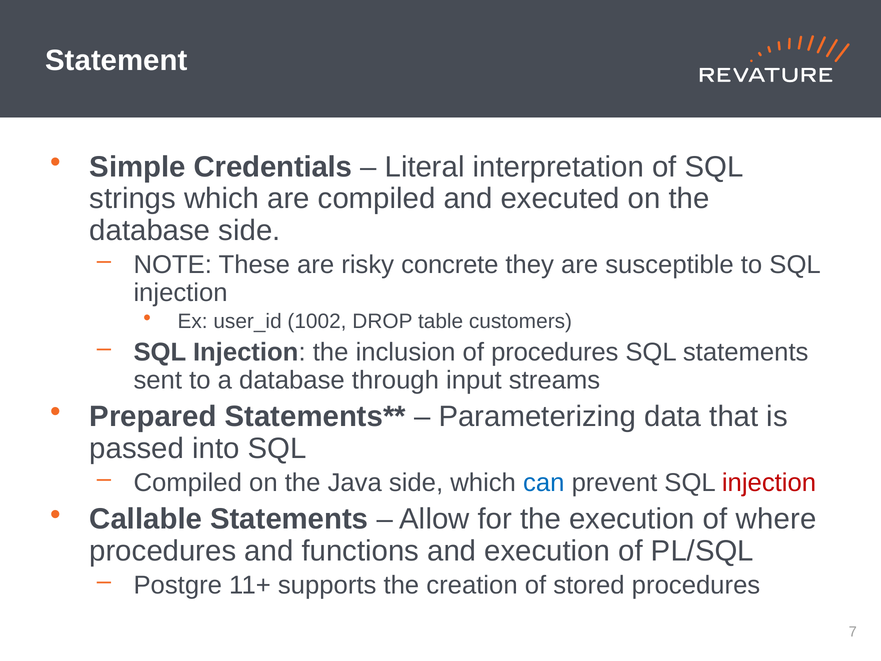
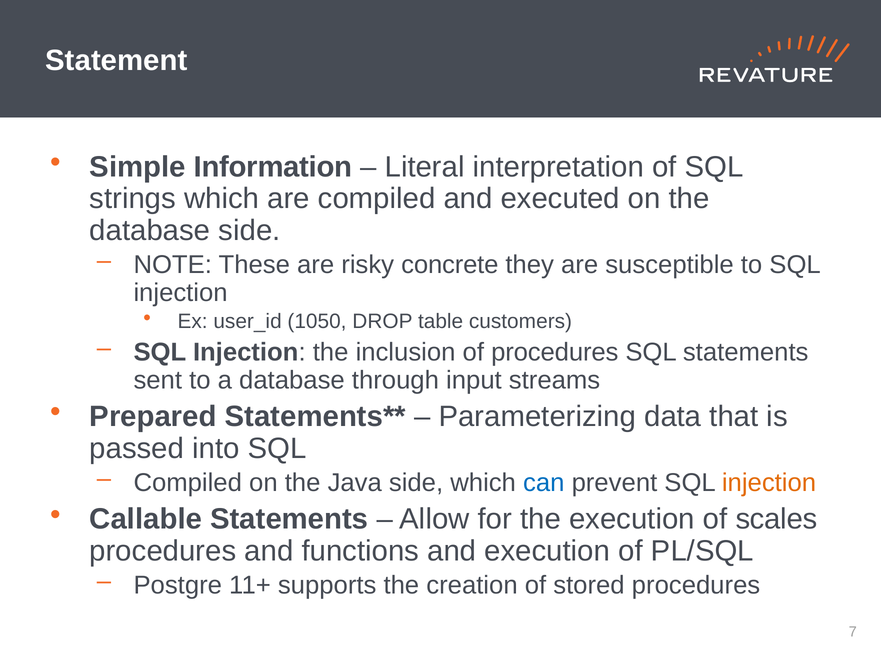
Credentials: Credentials -> Information
1002: 1002 -> 1050
injection at (769, 483) colour: red -> orange
where: where -> scales
